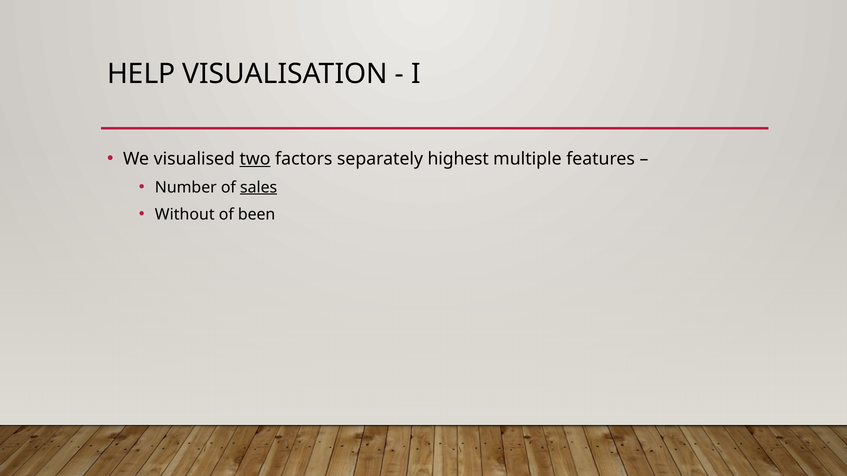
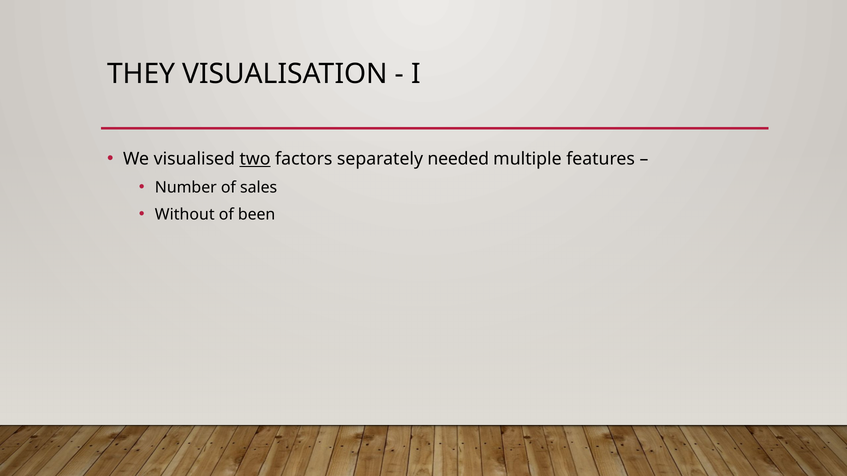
HELP: HELP -> THEY
highest: highest -> needed
sales underline: present -> none
